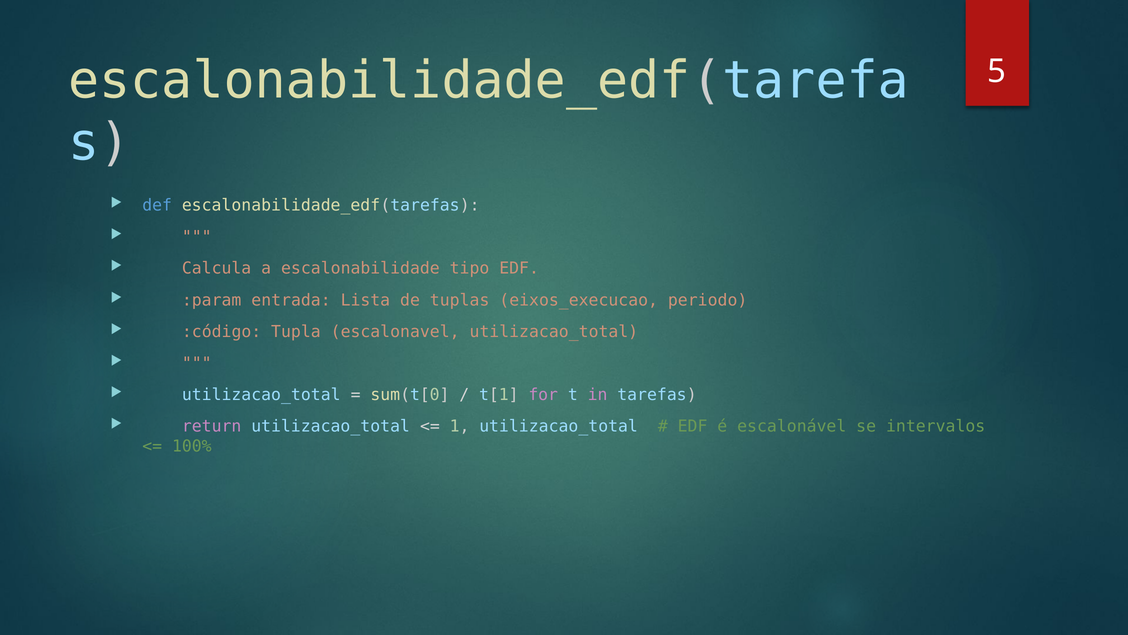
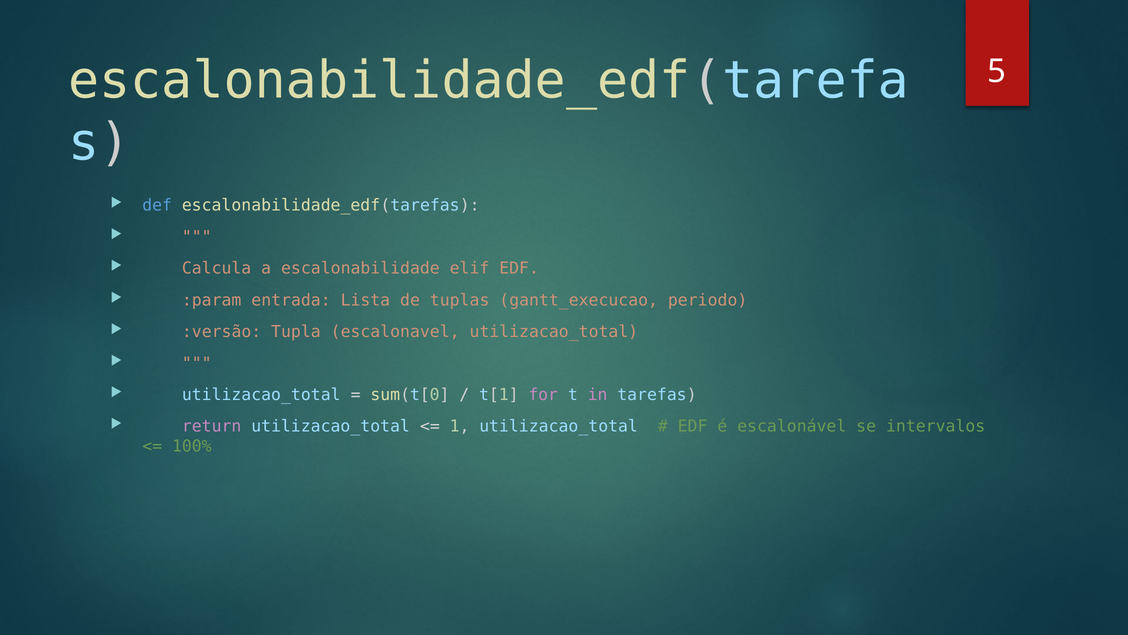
tipo: tipo -> elif
eixos_execucao: eixos_execucao -> gantt_execucao
:código: :código -> :versão
